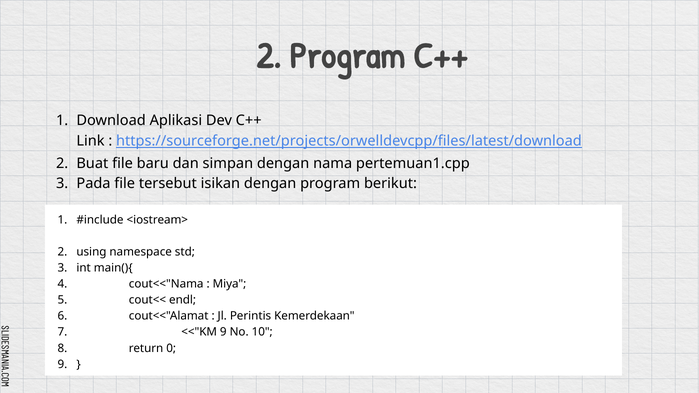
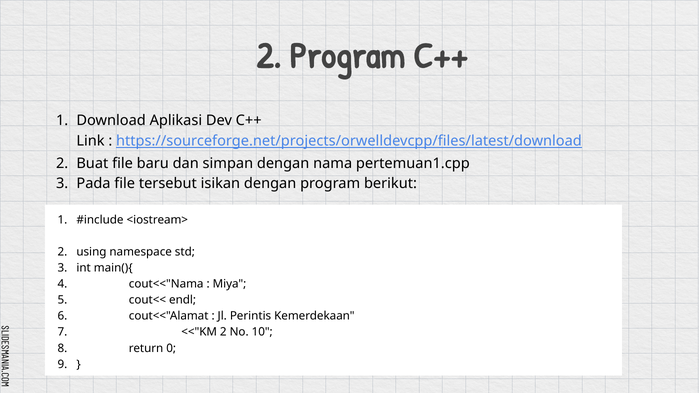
<<"KM 9: 9 -> 2
